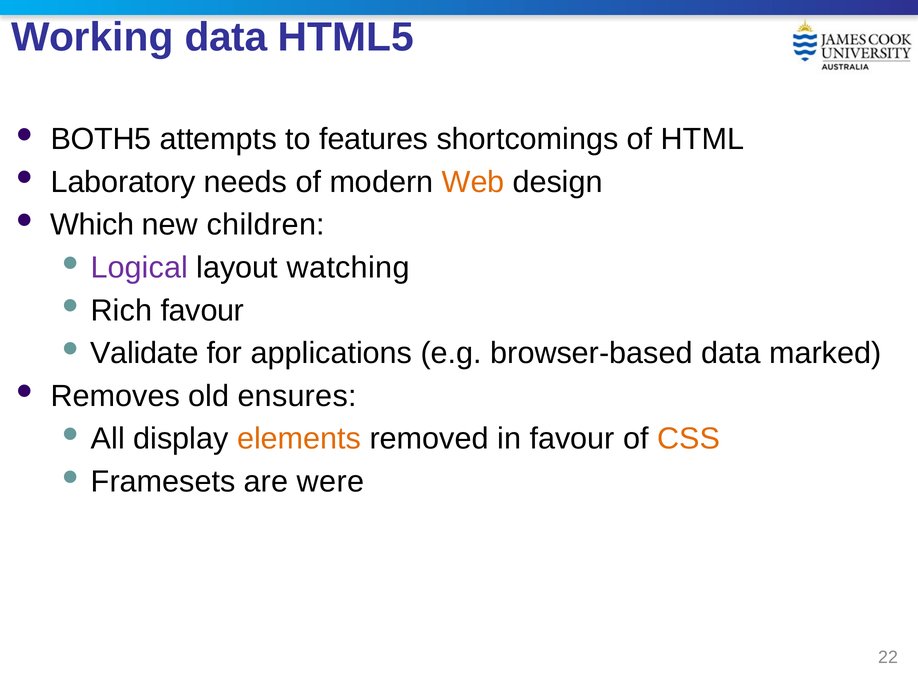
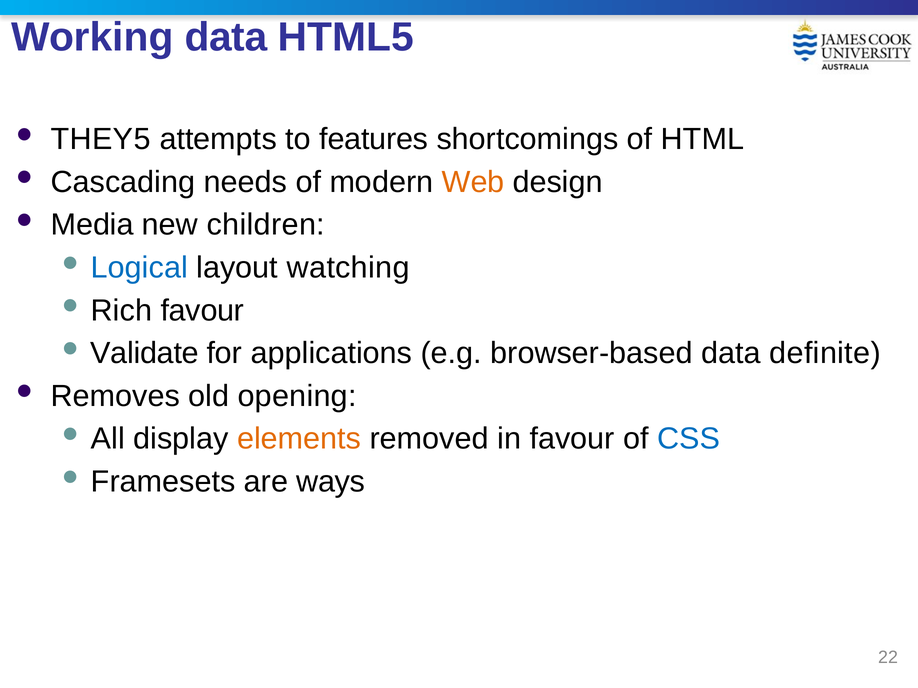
BOTH5: BOTH5 -> THEY5
Laboratory: Laboratory -> Cascading
Which: Which -> Media
Logical colour: purple -> blue
marked: marked -> definite
ensures: ensures -> opening
CSS colour: orange -> blue
were: were -> ways
